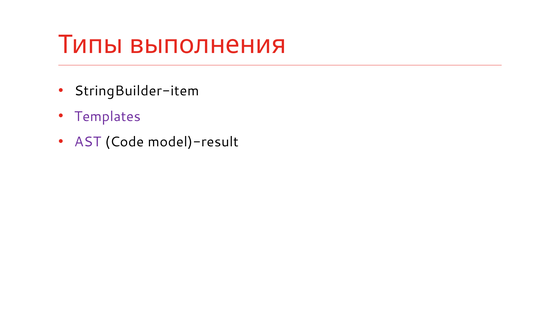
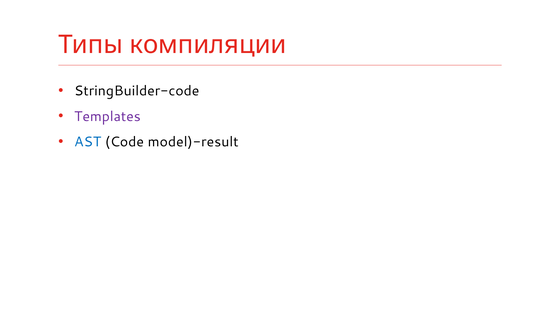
выполнения: выполнения -> компиляции
StringBuilder-item: StringBuilder-item -> StringBuilder-code
AST colour: purple -> blue
